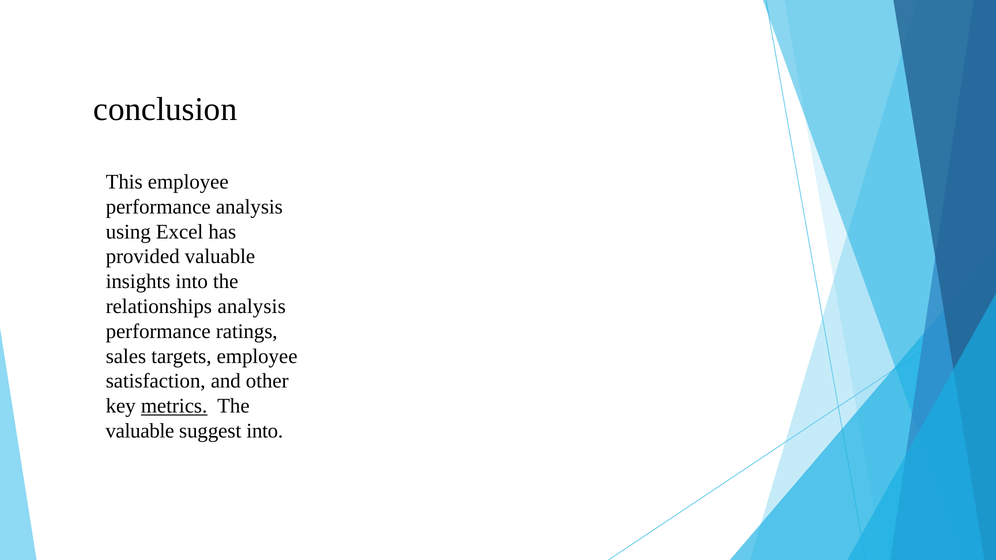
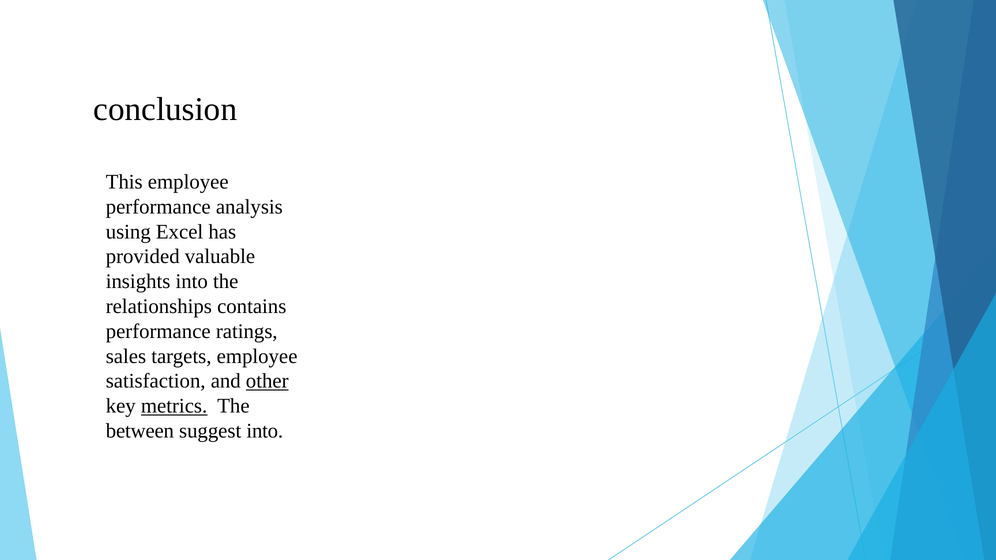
relationships analysis: analysis -> contains
other underline: none -> present
valuable at (140, 431): valuable -> between
